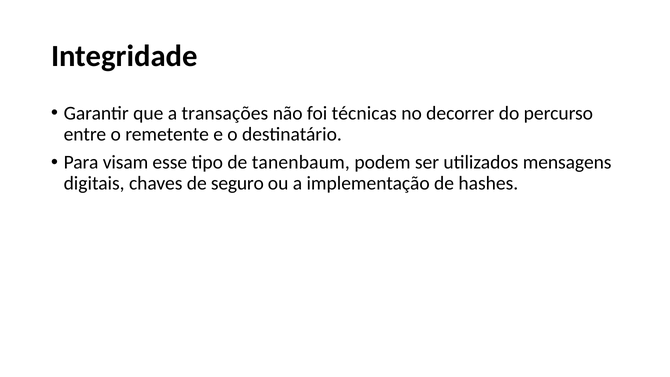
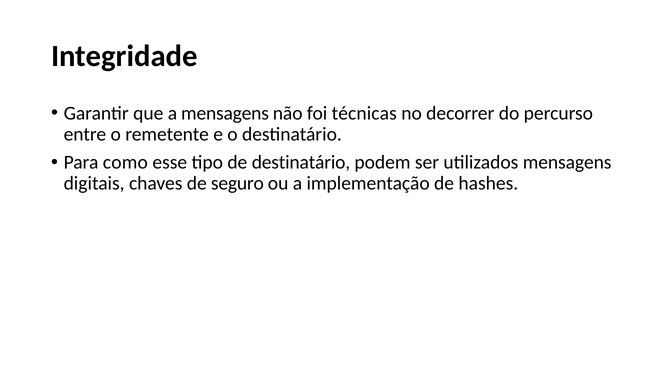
a transações: transações -> mensagens
visam: visam -> como
de tanenbaum: tanenbaum -> destinatário
